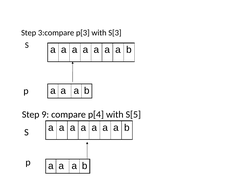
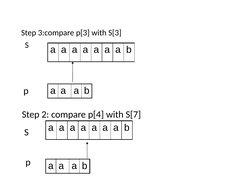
9: 9 -> 2
S[5: S[5 -> S[7
